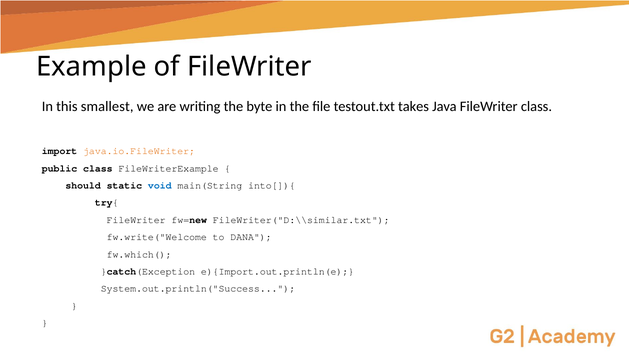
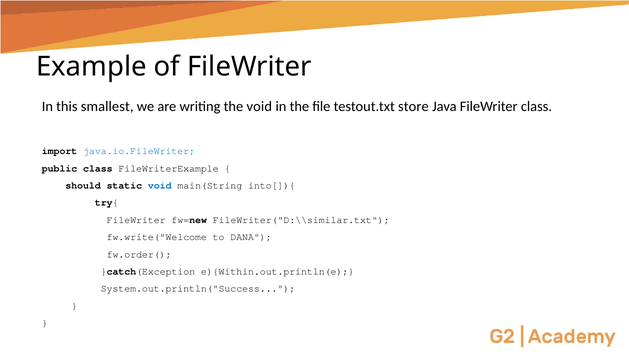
the byte: byte -> void
takes: takes -> store
java.io.FileWriter colour: orange -> blue
fw.which(: fw.which( -> fw.order(
e){Import.out.println(e: e){Import.out.println(e -> e){Within.out.println(e
